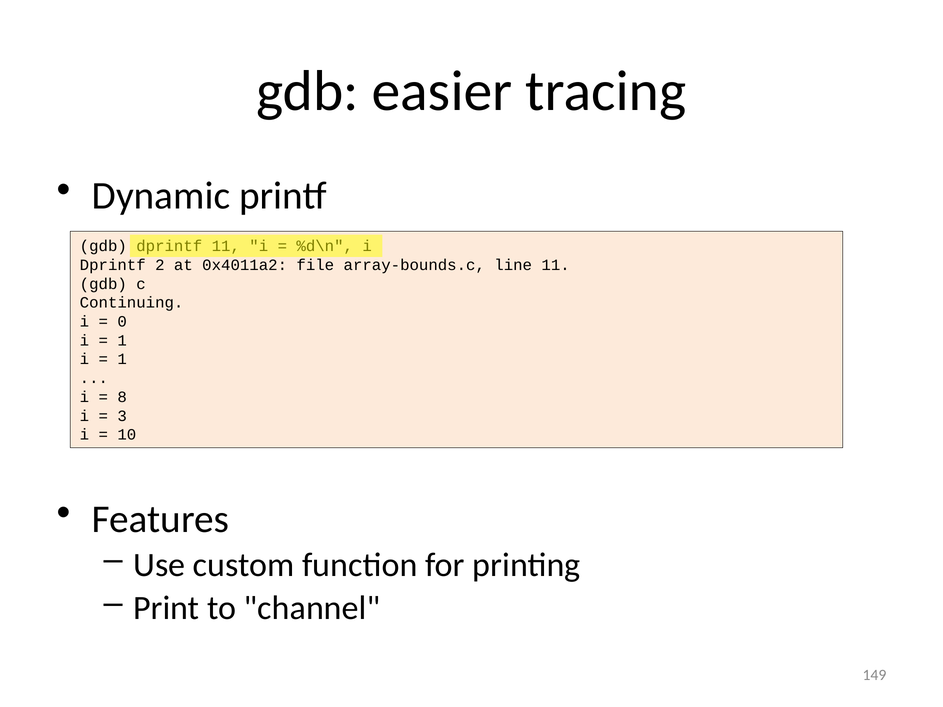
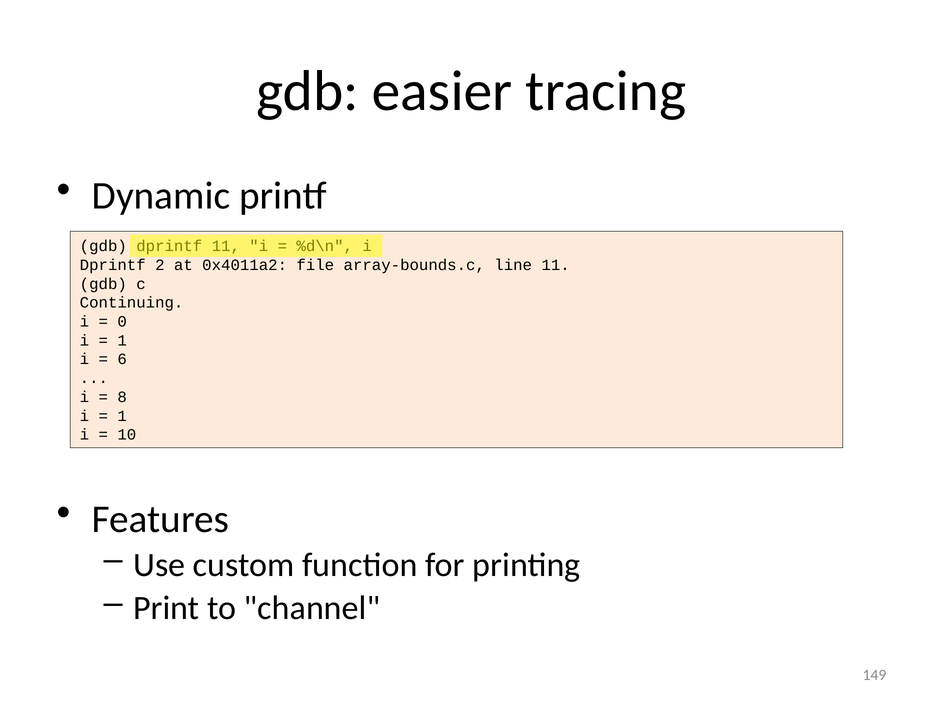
1 at (122, 359): 1 -> 6
3 at (122, 416): 3 -> 1
